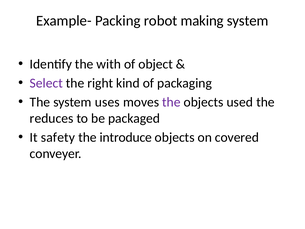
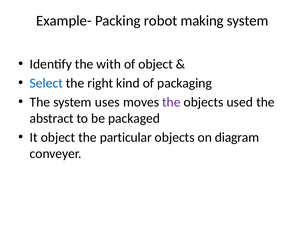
Select colour: purple -> blue
reduces: reduces -> abstract
It safety: safety -> object
introduce: introduce -> particular
covered: covered -> diagram
